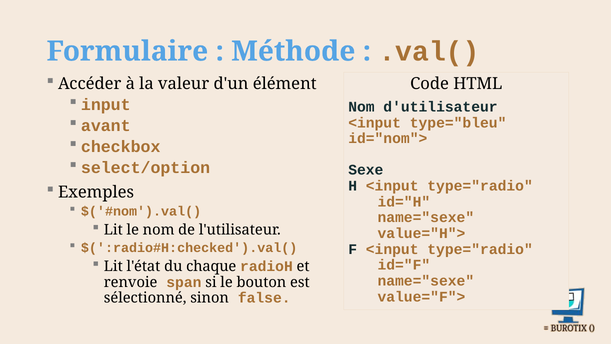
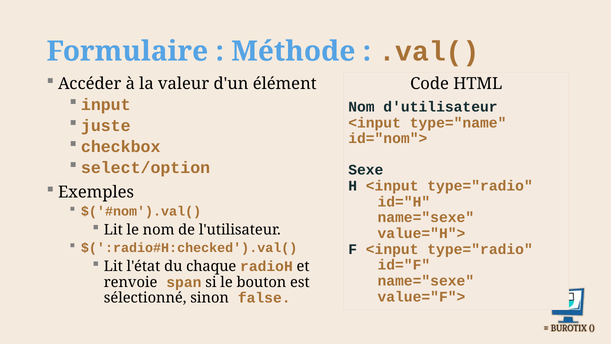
type="bleu: type="bleu -> type="name
avant: avant -> juste
